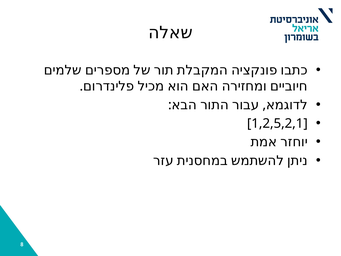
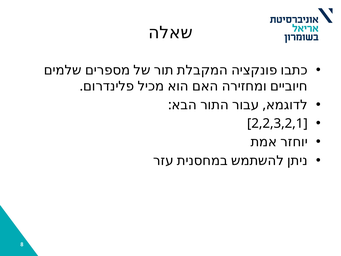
1,2,5,2,1: 1,2,5,2,1 -> 2,2,3,2,1
